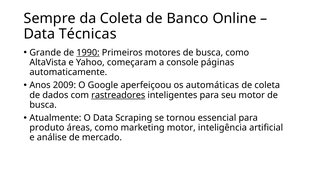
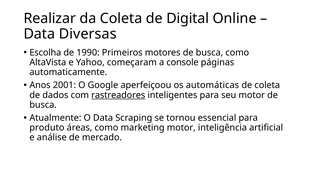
Sempre: Sempre -> Realizar
Banco: Banco -> Digital
Técnicas: Técnicas -> Diversas
Grande: Grande -> Escolha
1990 underline: present -> none
2009: 2009 -> 2001
